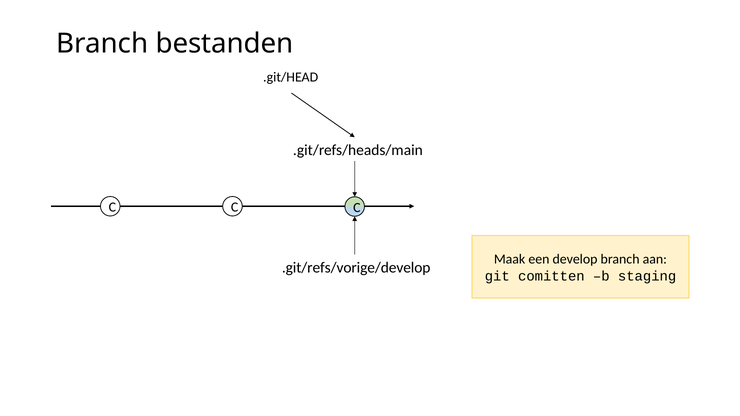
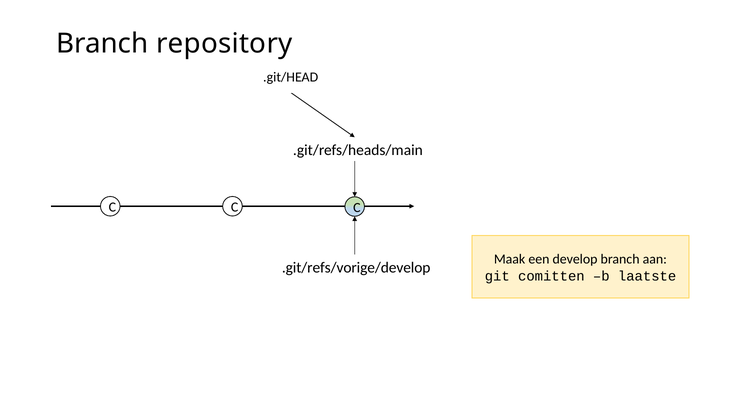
bestanden: bestanden -> repository
staging: staging -> laatste
